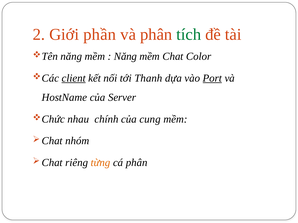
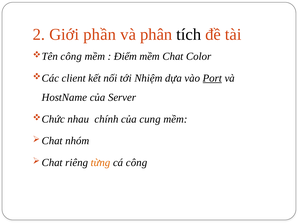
tích colour: green -> black
năng at (71, 56): năng -> công
Năng at (125, 56): Năng -> Điểm
client underline: present -> none
Thanh: Thanh -> Nhiệm
cá phân: phân -> công
